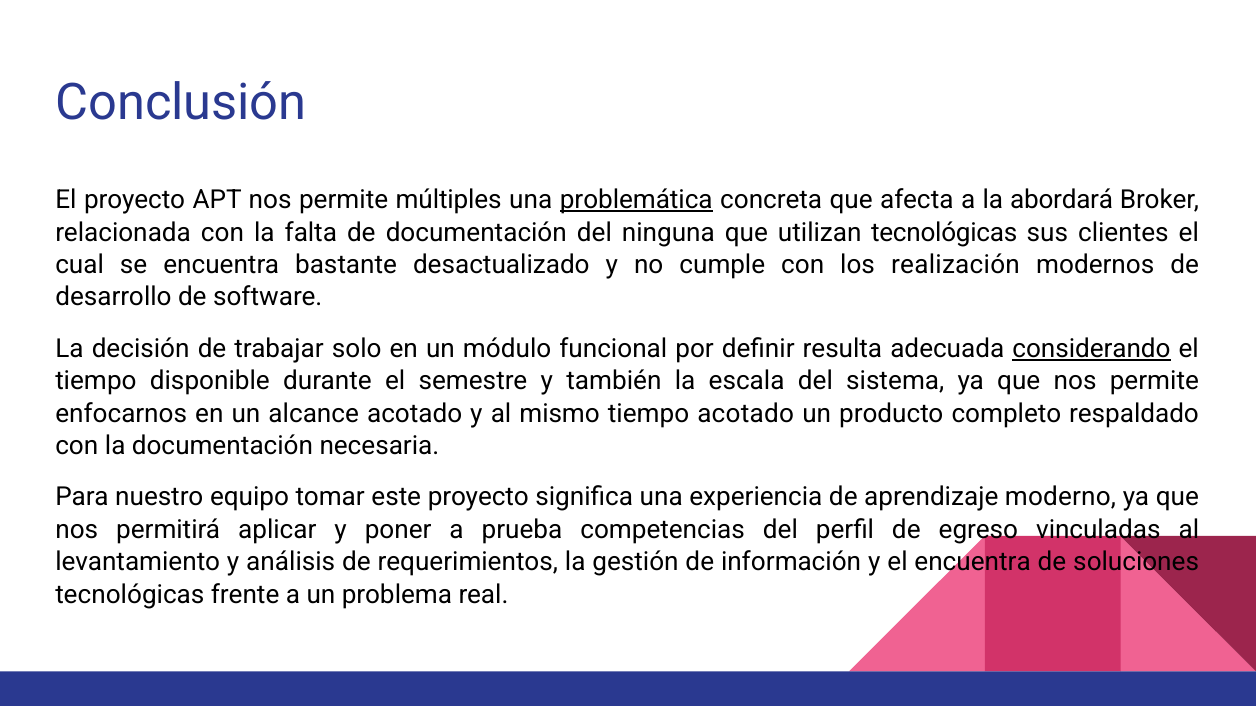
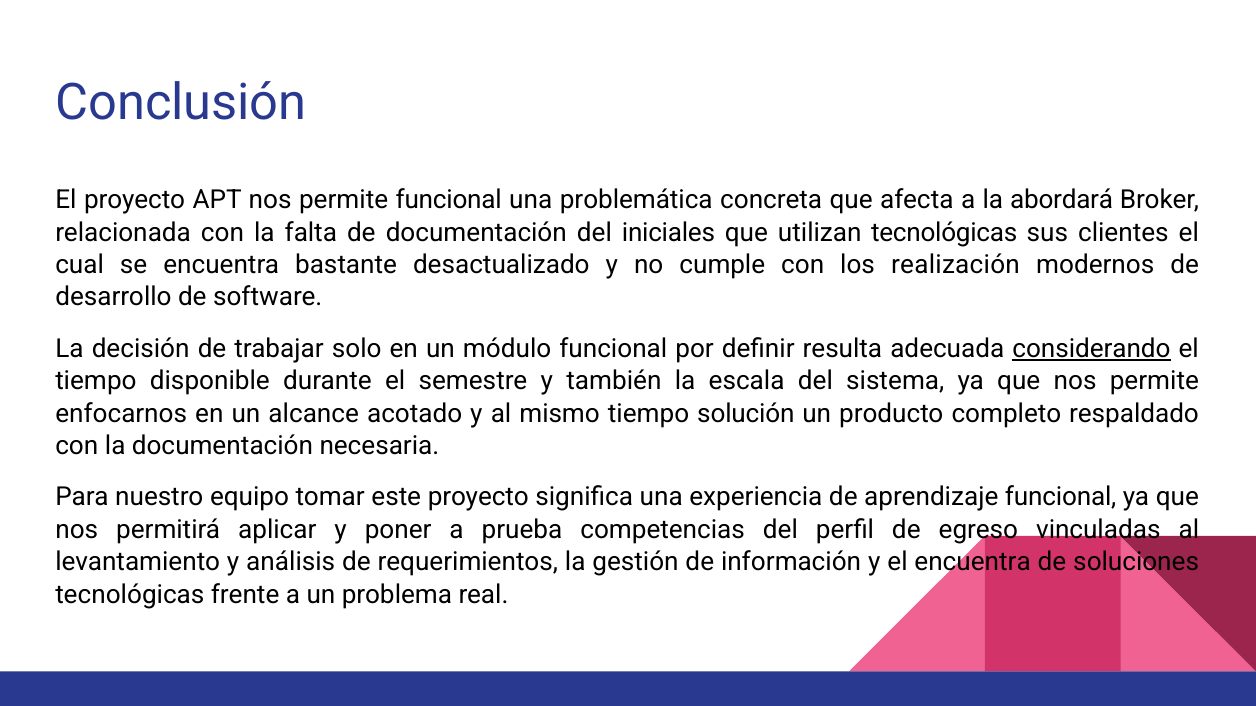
permite múltiples: múltiples -> funcional
problemática underline: present -> none
ninguna: ninguna -> iniciales
tiempo acotado: acotado -> solución
aprendizaje moderno: moderno -> funcional
